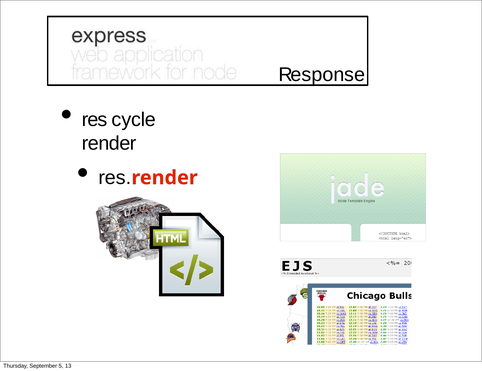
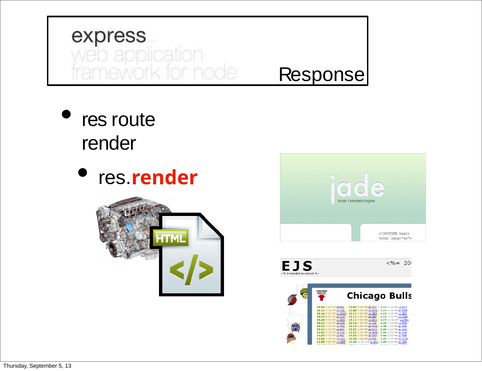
cycle: cycle -> route
